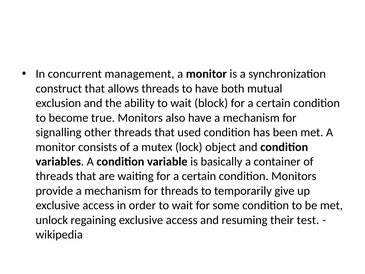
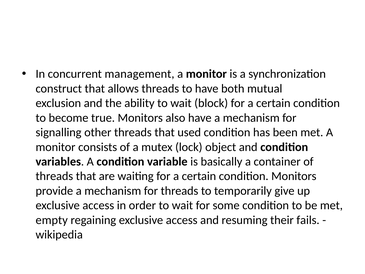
unlock: unlock -> empty
test: test -> fails
